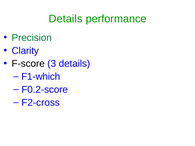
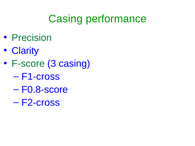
Details at (66, 19): Details -> Casing
F-score colour: black -> green
3 details: details -> casing
F1-which: F1-which -> F1-cross
F0.2-score: F0.2-score -> F0.8-score
